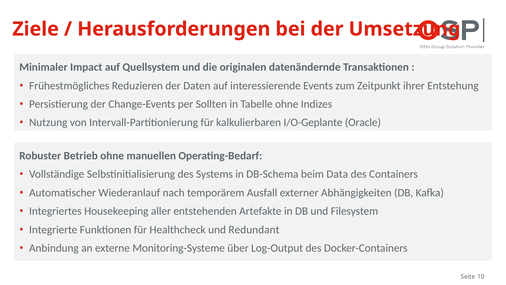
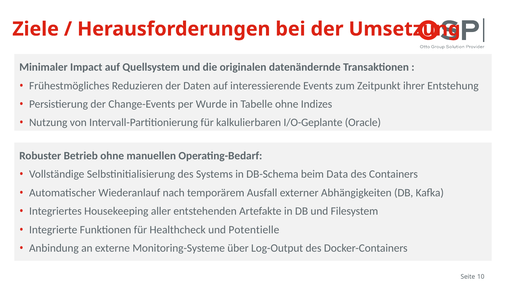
Sollten: Sollten -> Wurde
Redundant: Redundant -> Potentielle
